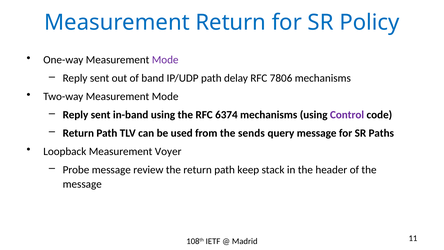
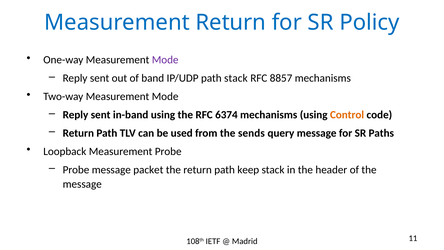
path delay: delay -> stack
7806: 7806 -> 8857
Control colour: purple -> orange
Measurement Voyer: Voyer -> Probe
review: review -> packet
